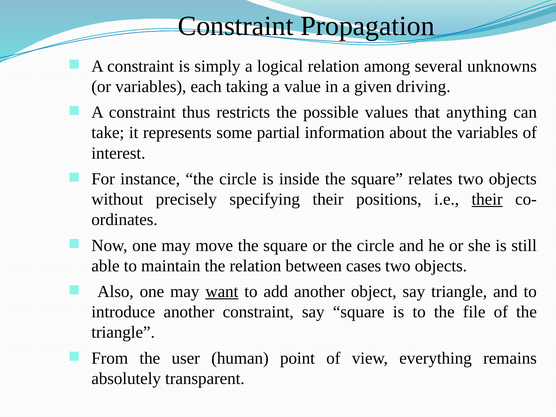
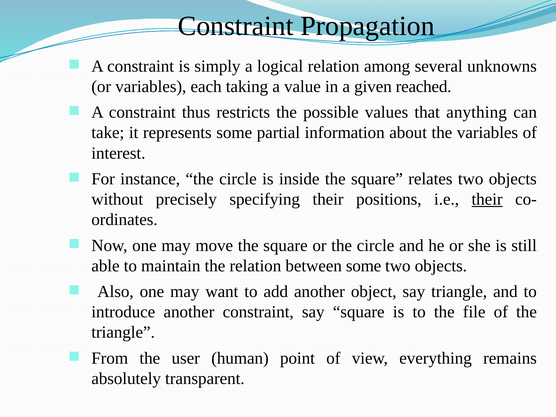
driving: driving -> reached
between cases: cases -> some
want underline: present -> none
